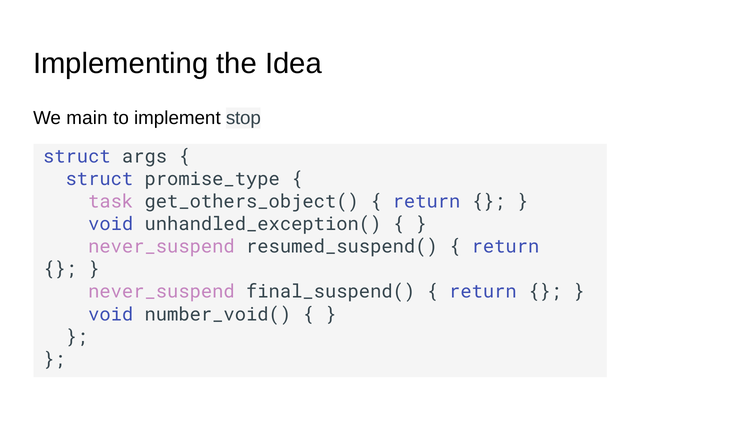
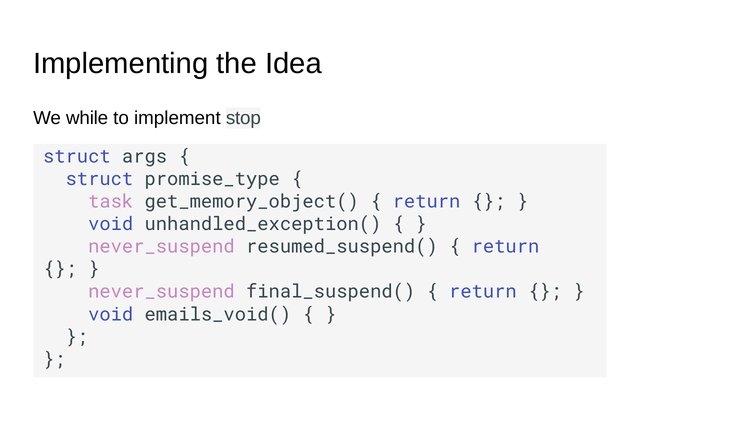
main: main -> while
get_others_object(: get_others_object( -> get_memory_object(
number_void(: number_void( -> emails_void(
